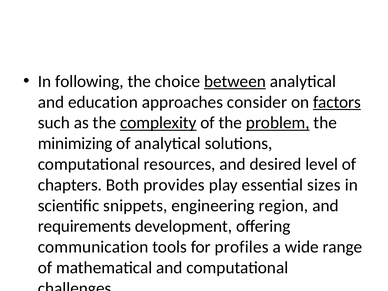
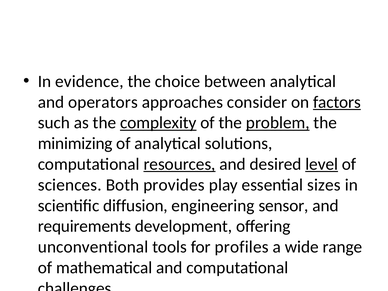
following: following -> evidence
between underline: present -> none
education: education -> operators
resources underline: none -> present
level underline: none -> present
chapters: chapters -> sciences
snippets: snippets -> diffusion
region: region -> sensor
communication: communication -> unconventional
